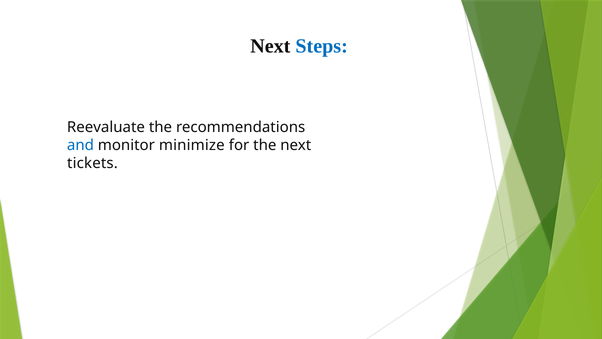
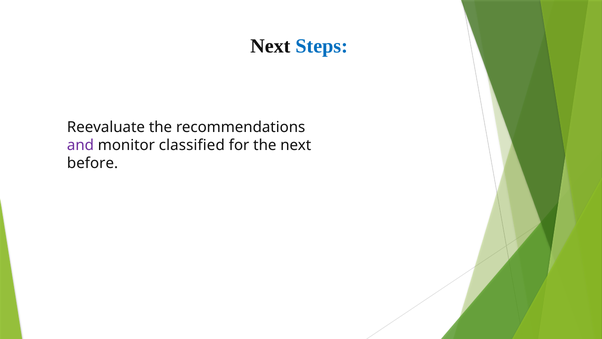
and colour: blue -> purple
minimize: minimize -> classified
tickets: tickets -> before
